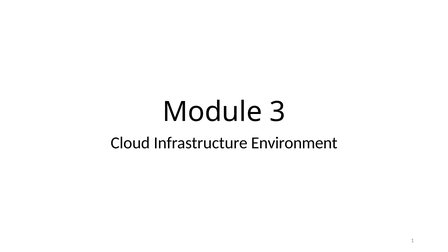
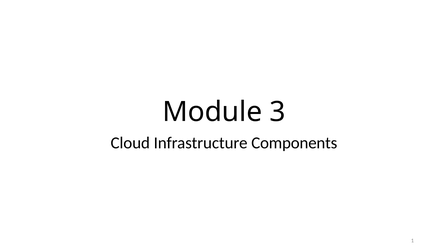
Environment: Environment -> Components
